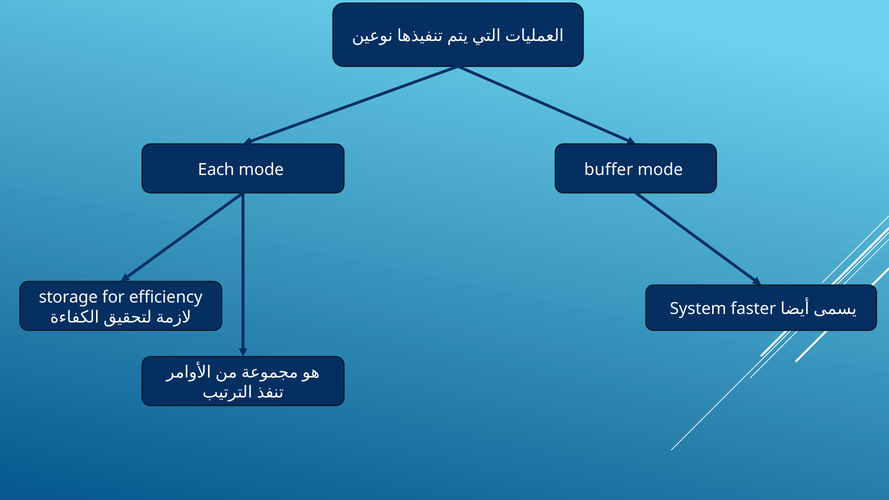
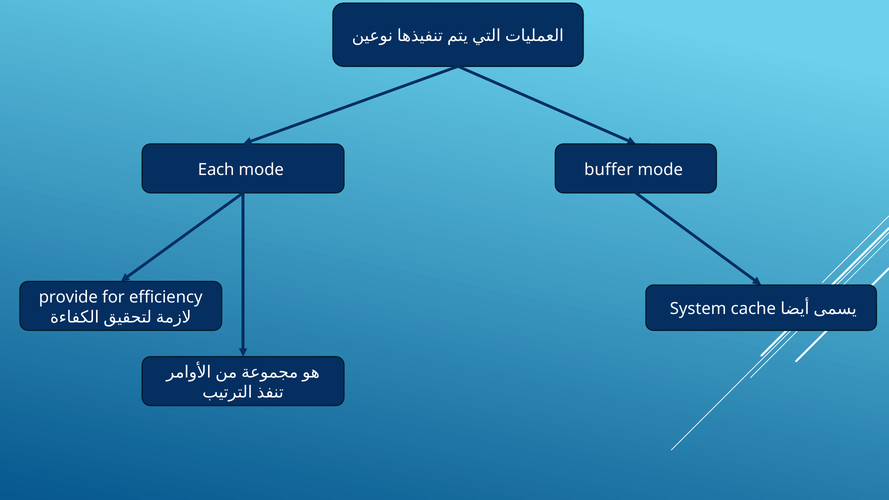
storage: storage -> provide
faster: faster -> cache
